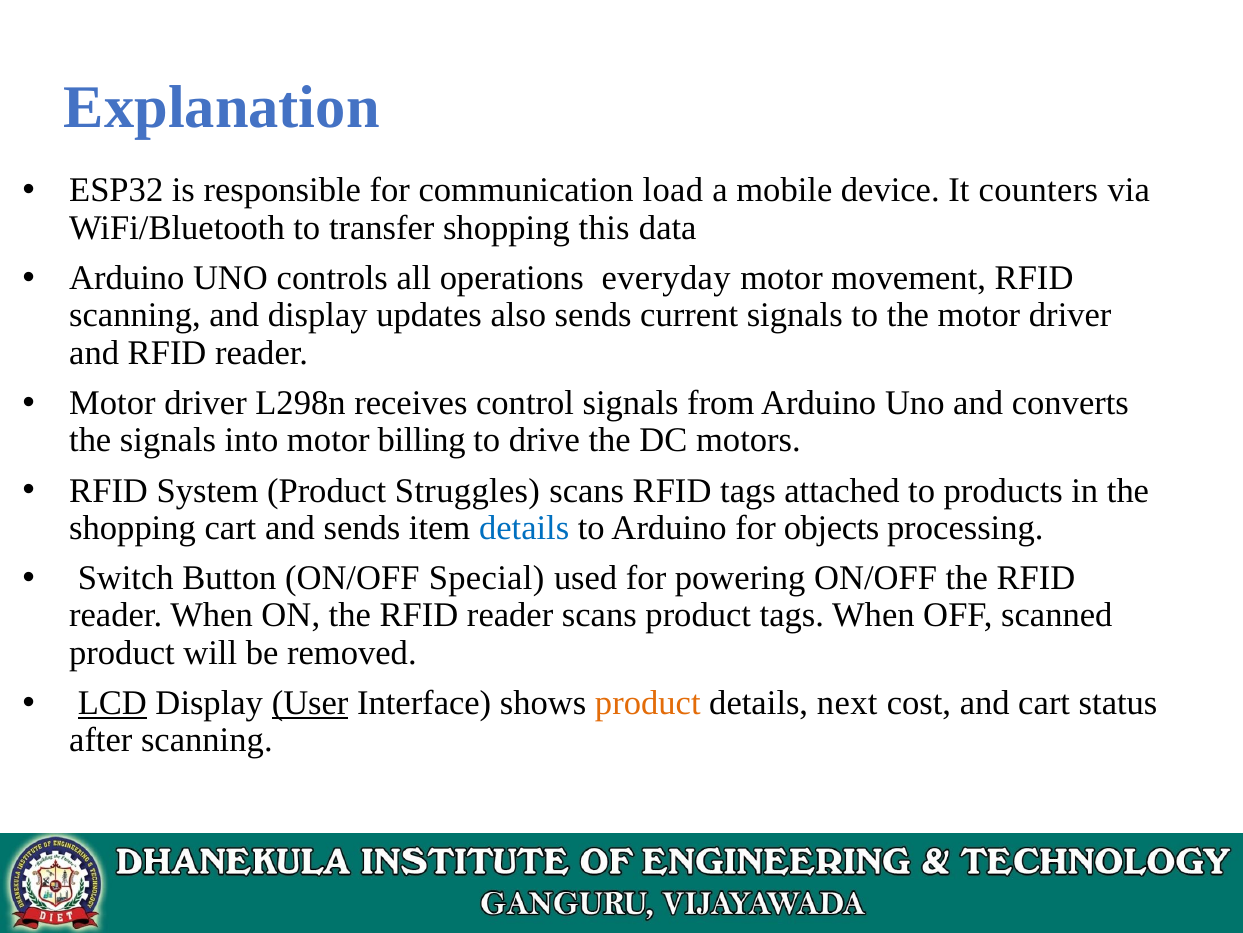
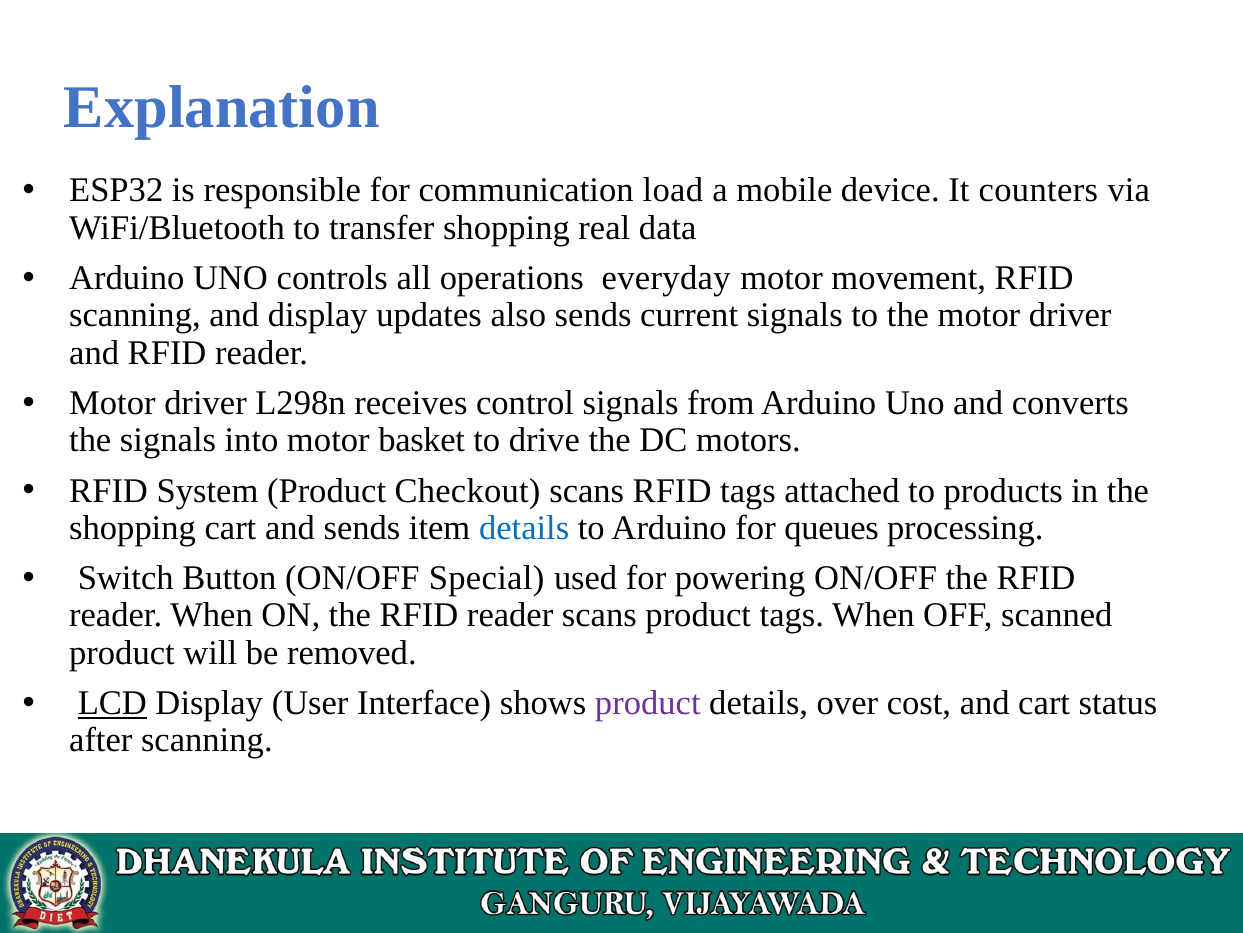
this: this -> real
billing: billing -> basket
Struggles: Struggles -> Checkout
objects: objects -> queues
User underline: present -> none
product at (648, 703) colour: orange -> purple
next: next -> over
